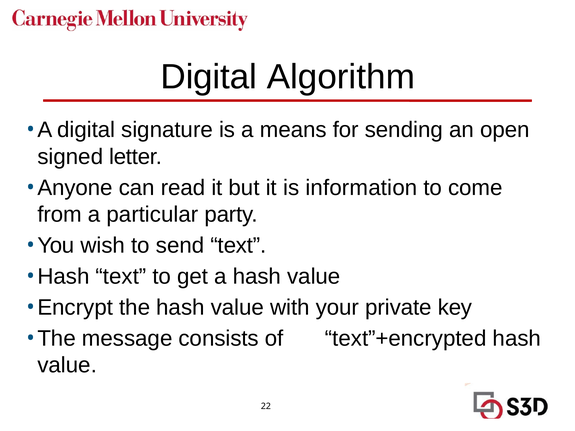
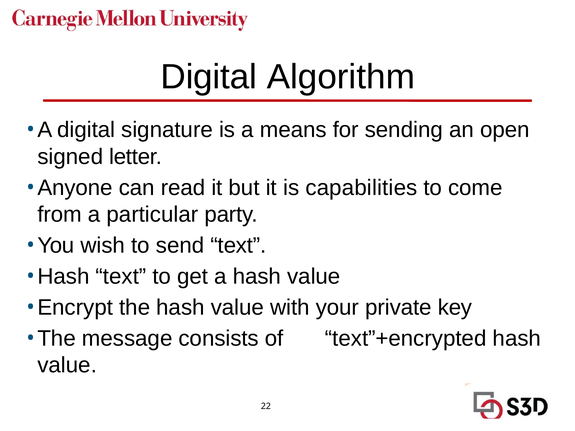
information: information -> capabilities
